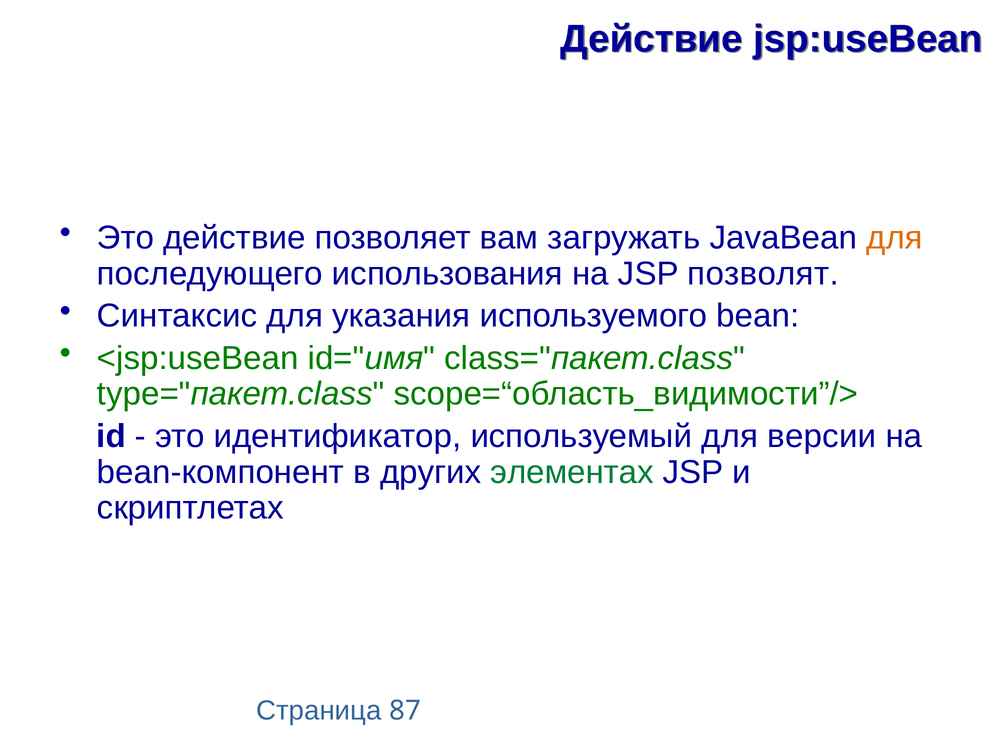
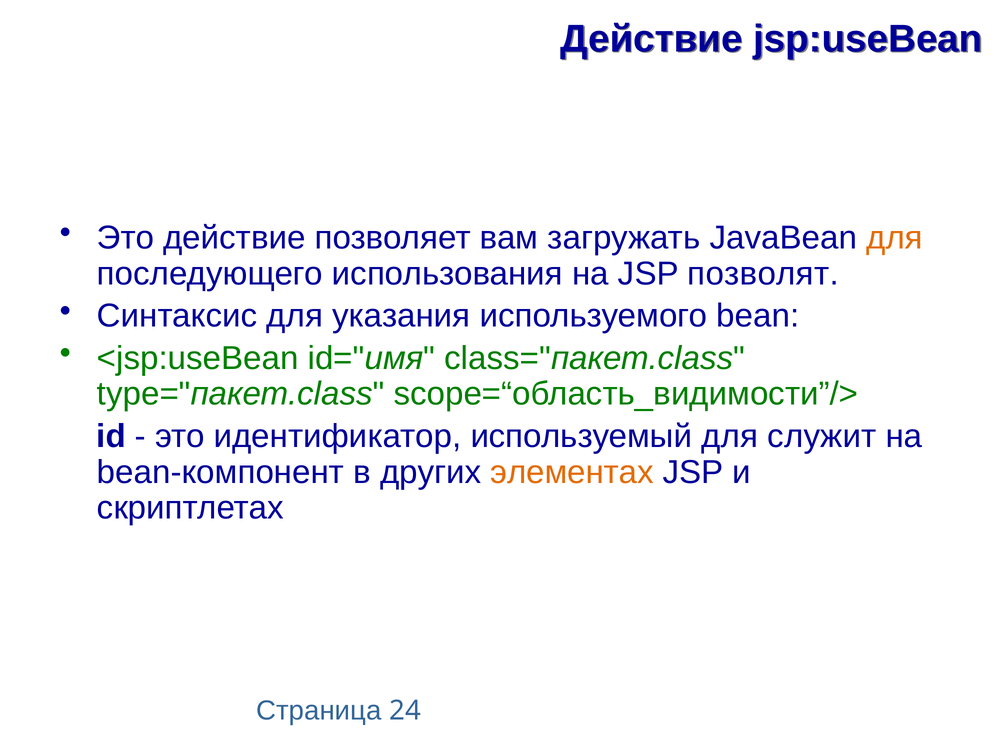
версии: версии -> служит
элементах colour: green -> orange
87: 87 -> 24
